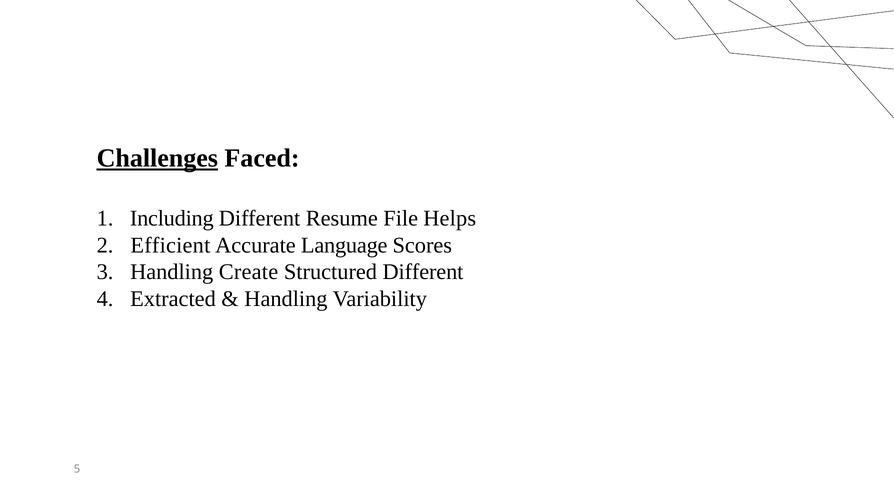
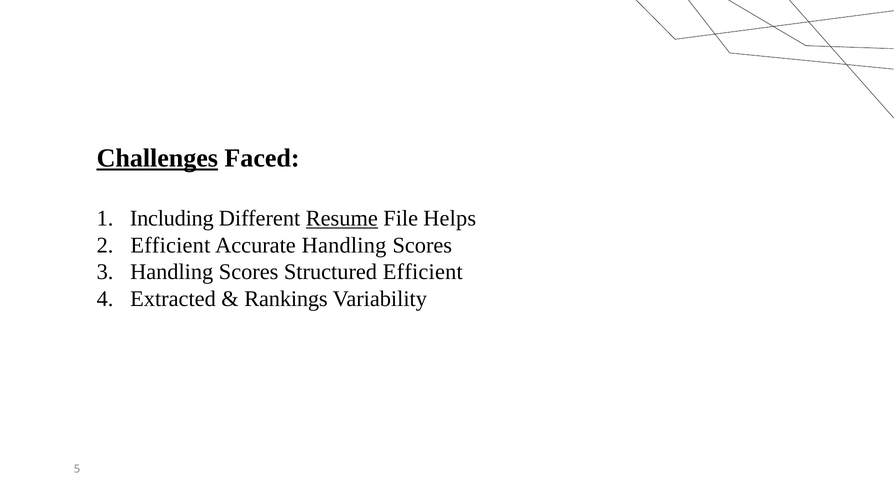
Resume underline: none -> present
Accurate Language: Language -> Handling
Create at (248, 272): Create -> Scores
Structured Different: Different -> Efficient
Handling at (286, 299): Handling -> Rankings
